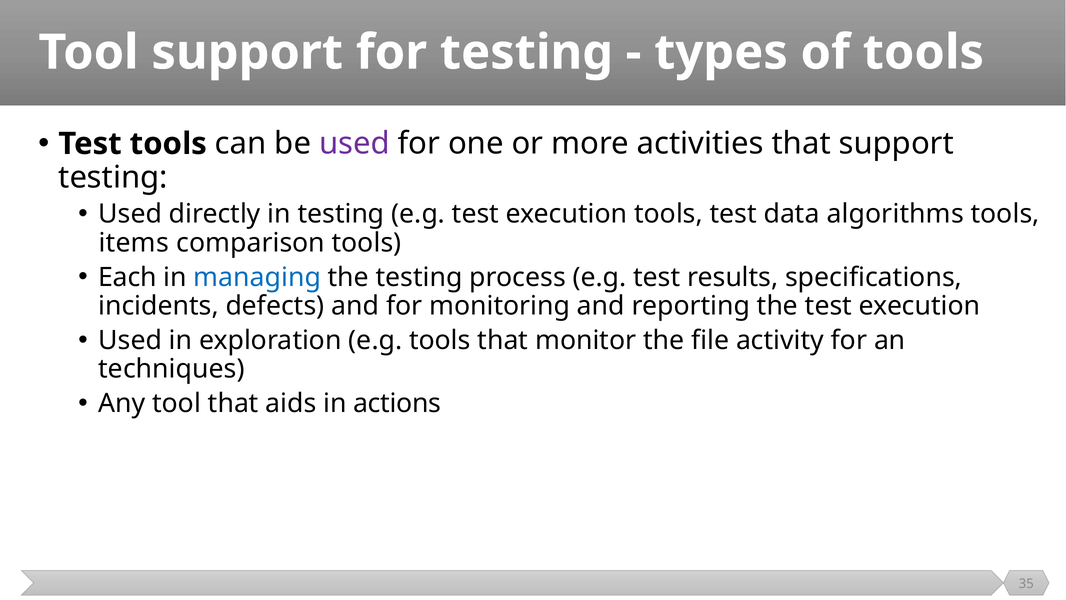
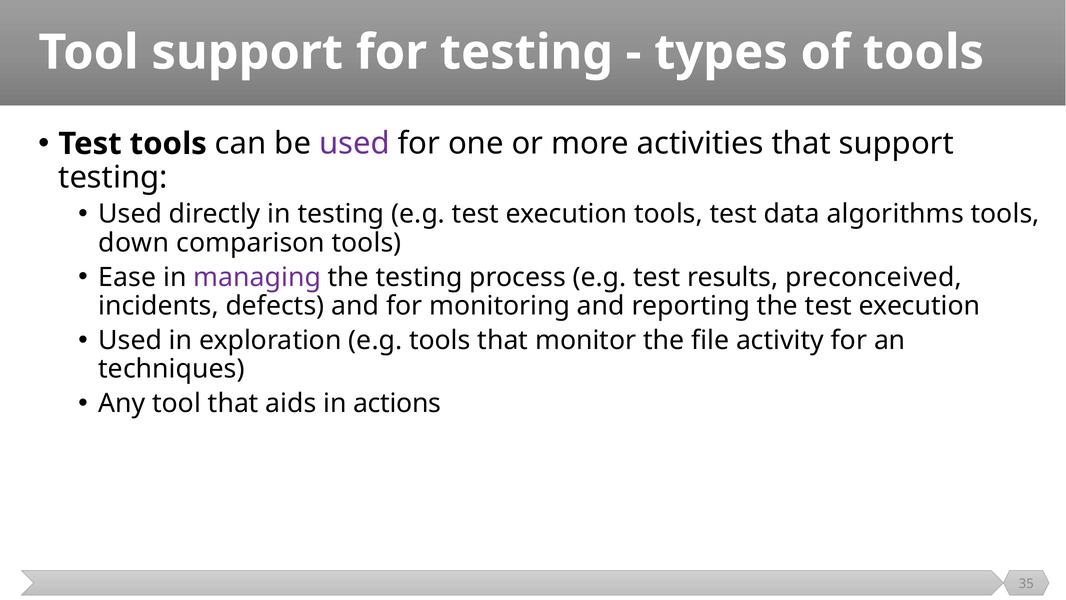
items: items -> down
Each: Each -> Ease
managing colour: blue -> purple
specifications: specifications -> preconceived
